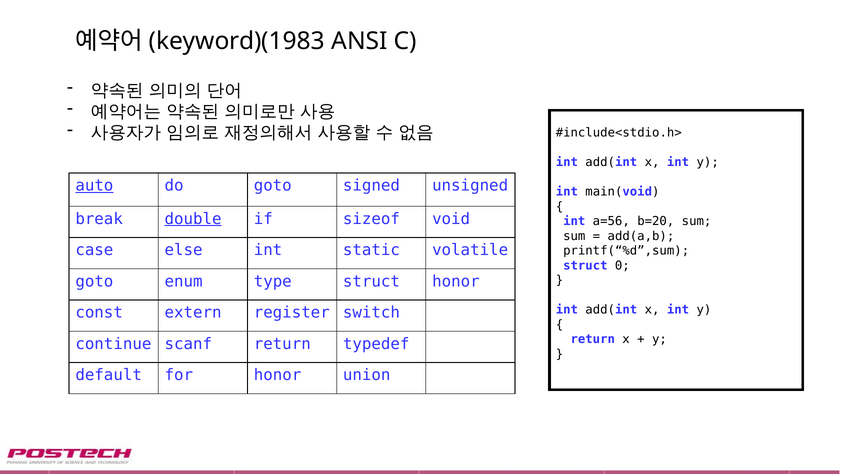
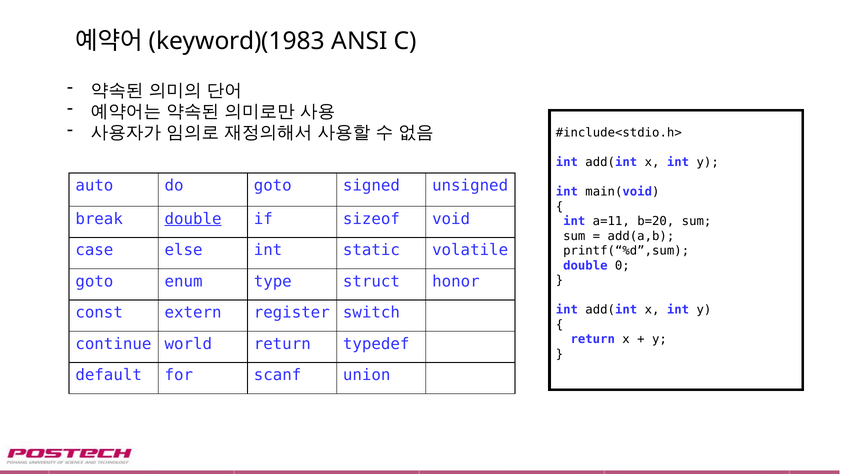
auto underline: present -> none
a=56: a=56 -> a=11
struct at (585, 266): struct -> double
scanf: scanf -> world
for honor: honor -> scanf
